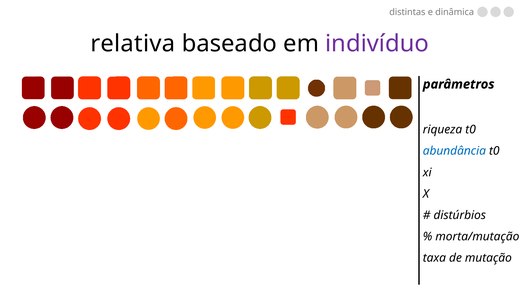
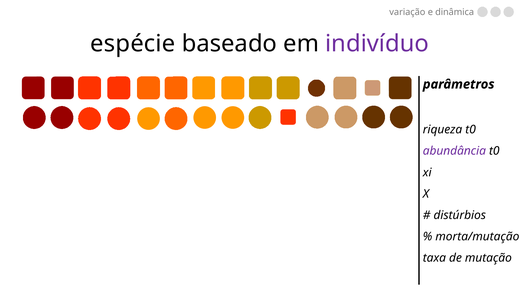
distintas: distintas -> variação
relativa: relativa -> espécie
abundância colour: blue -> purple
